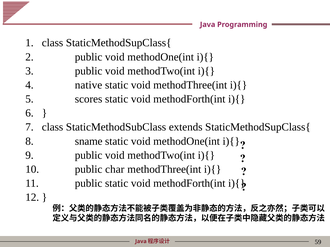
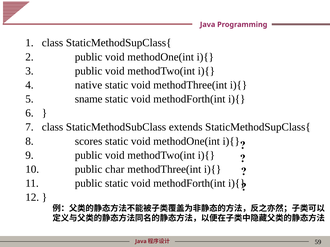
scores: scores -> sname
sname: sname -> scores
